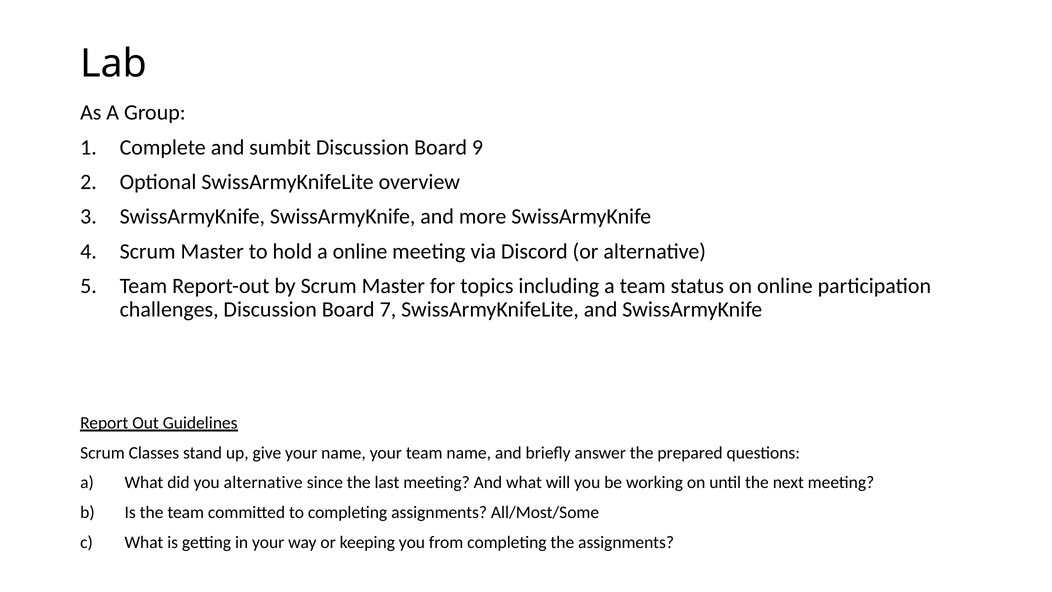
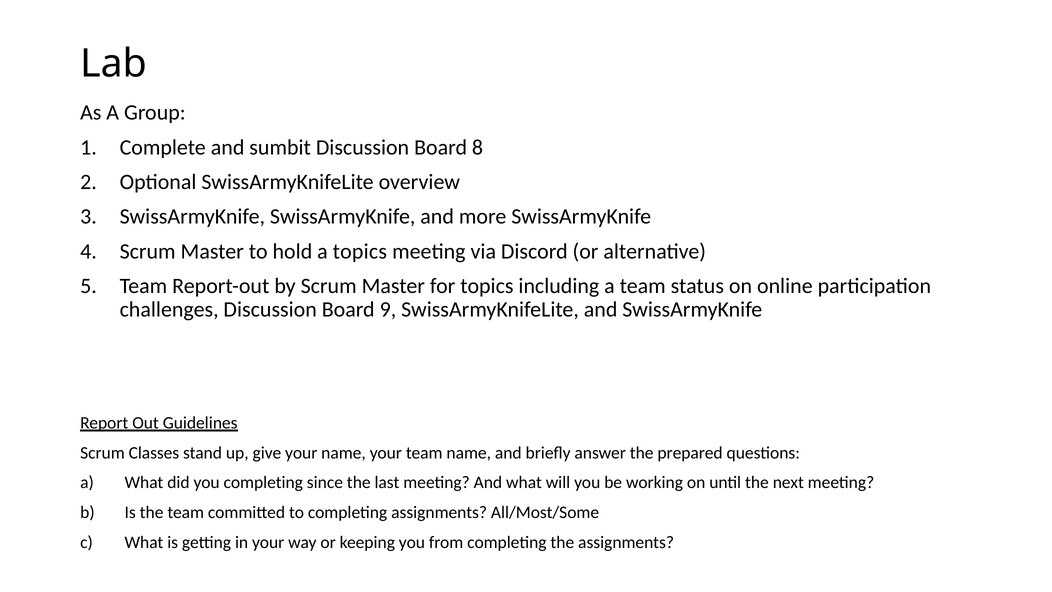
9: 9 -> 8
a online: online -> topics
7: 7 -> 9
you alternative: alternative -> completing
